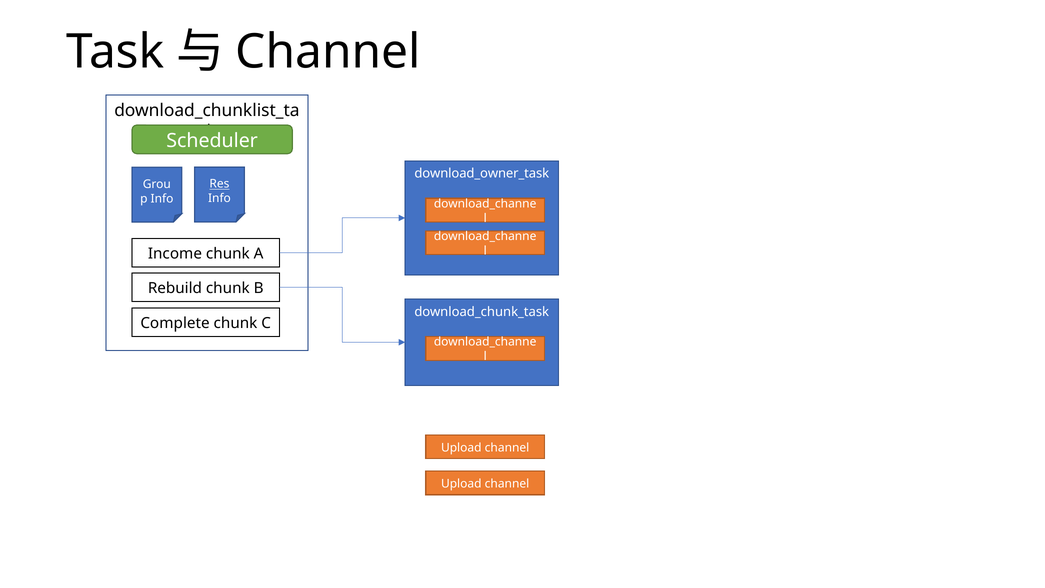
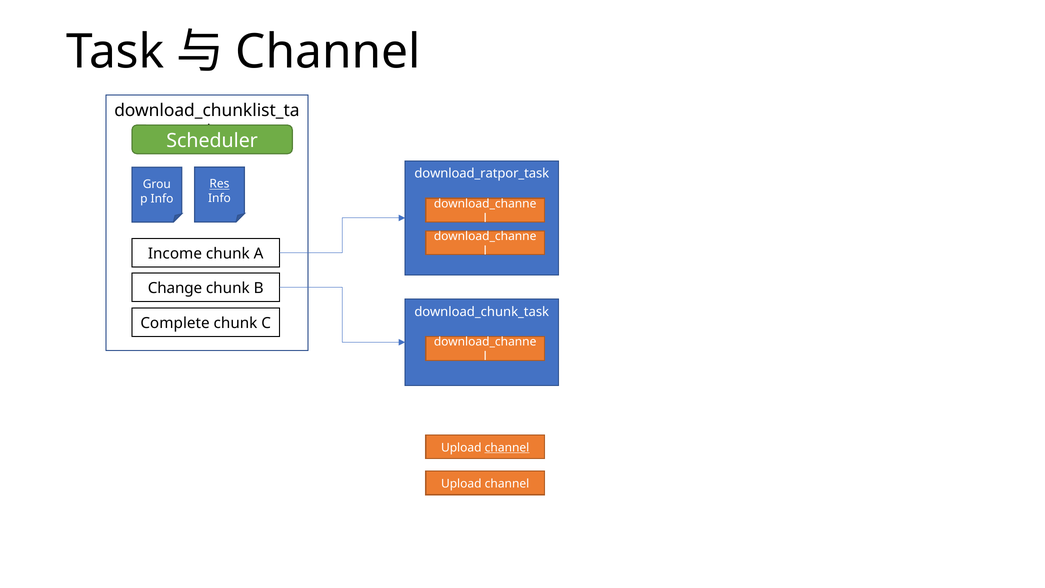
download_owner_task: download_owner_task -> download_ratpor_task
Rebuild: Rebuild -> Change
channel at (507, 447) underline: none -> present
